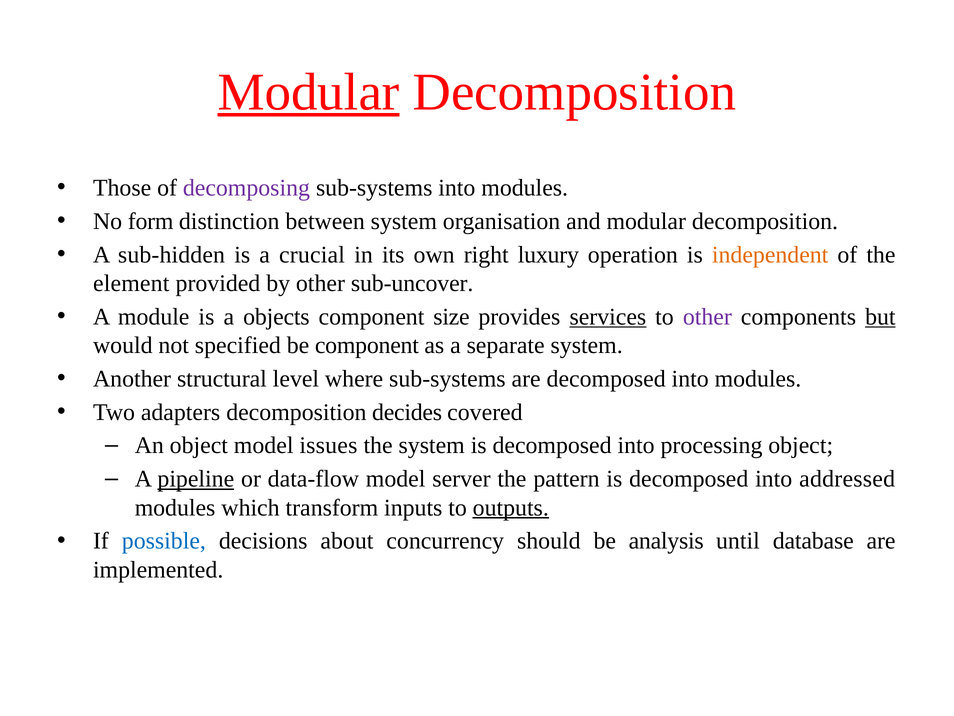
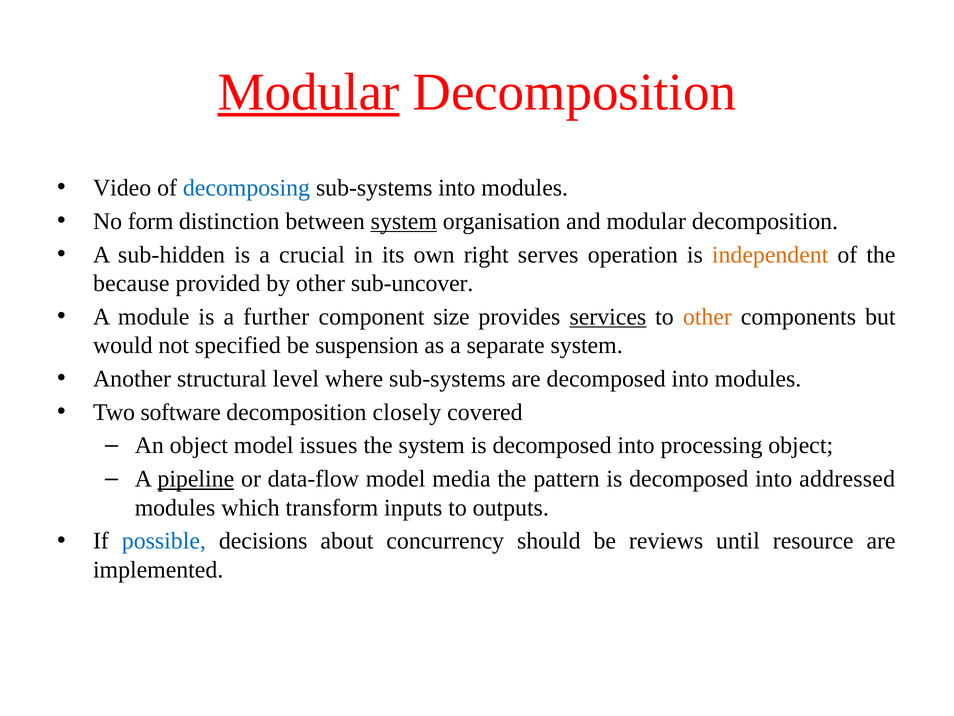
Those: Those -> Video
decomposing colour: purple -> blue
system at (404, 221) underline: none -> present
luxury: luxury -> serves
element: element -> because
objects: objects -> further
other at (707, 316) colour: purple -> orange
but underline: present -> none
be component: component -> suspension
adapters: adapters -> software
decides: decides -> closely
server: server -> media
outputs underline: present -> none
analysis: analysis -> reviews
database: database -> resource
